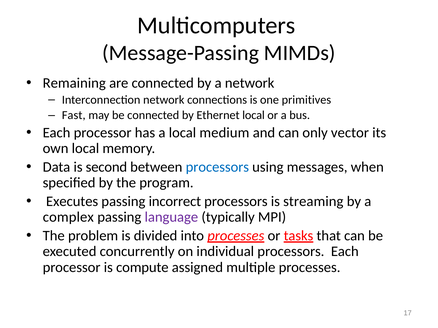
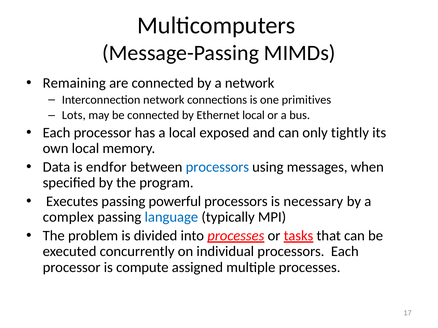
Fast: Fast -> Lots
medium: medium -> exposed
vector: vector -> tightly
second: second -> endfor
incorrect: incorrect -> powerful
streaming: streaming -> necessary
language colour: purple -> blue
